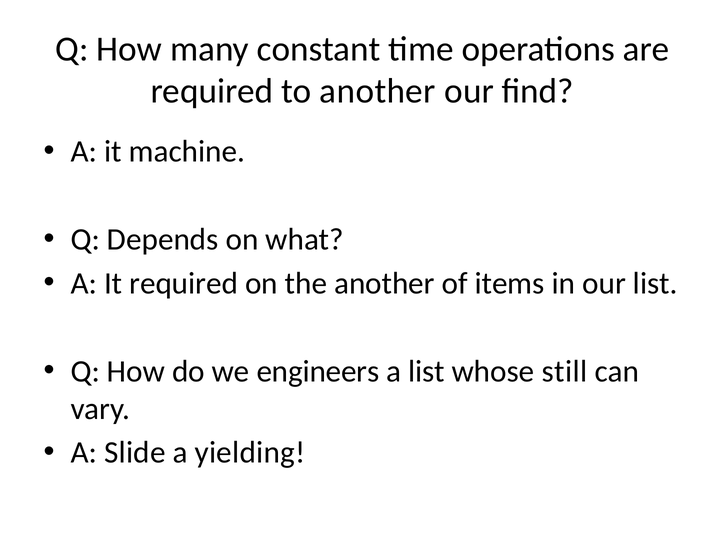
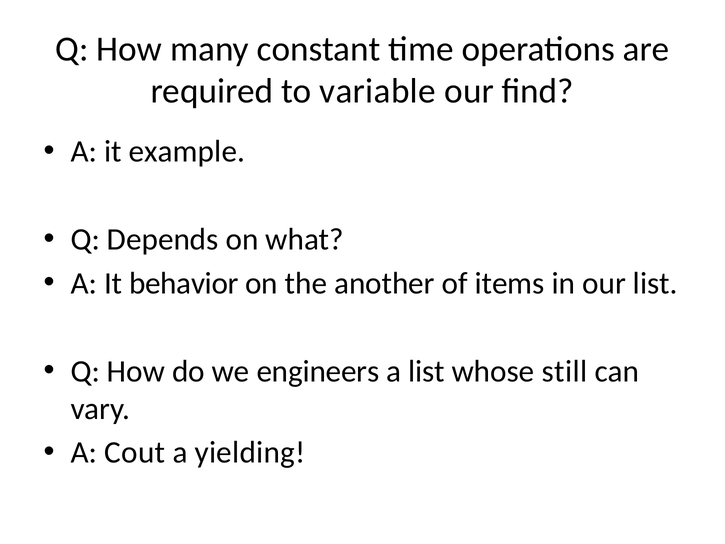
to another: another -> variable
machine: machine -> example
It required: required -> behavior
Slide: Slide -> Cout
